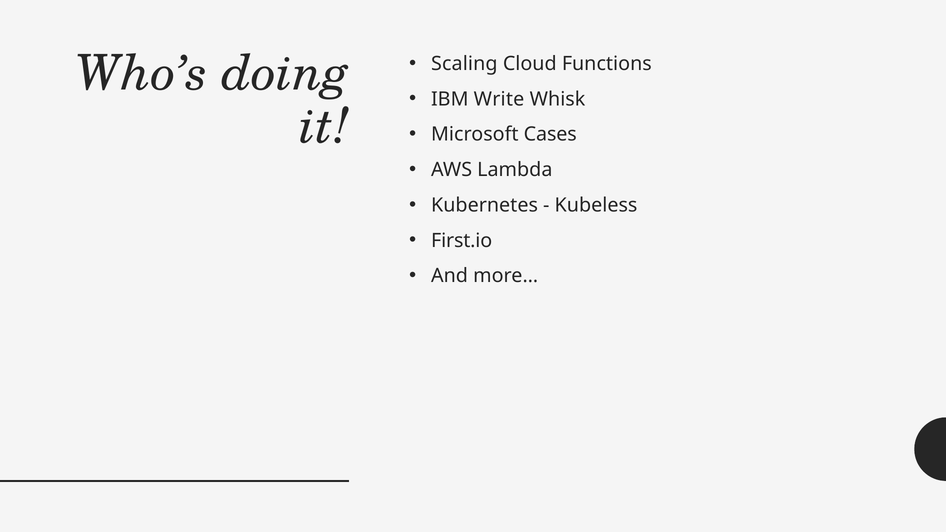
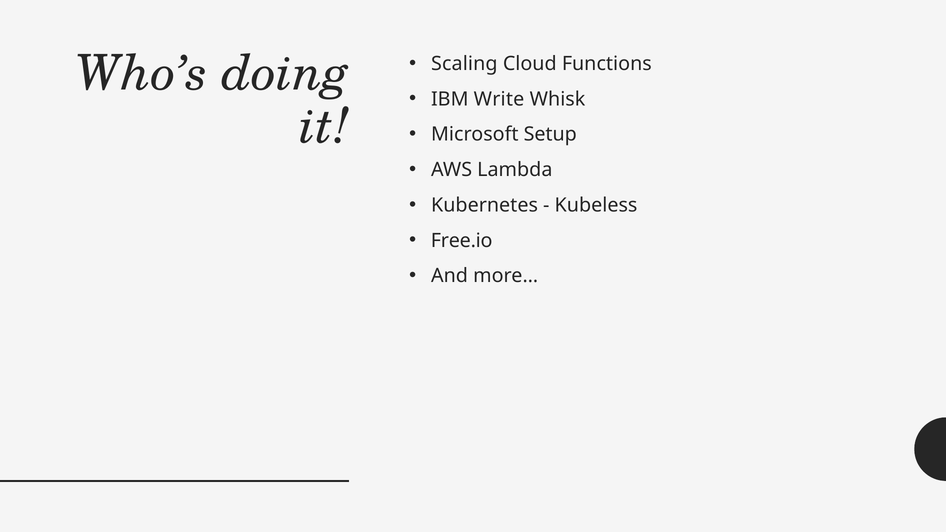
Cases: Cases -> Setup
First.io: First.io -> Free.io
